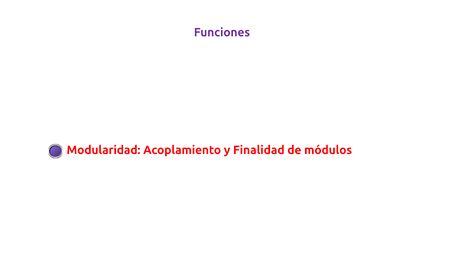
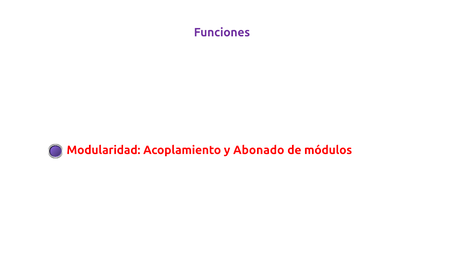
Finalidad: Finalidad -> Abonado
